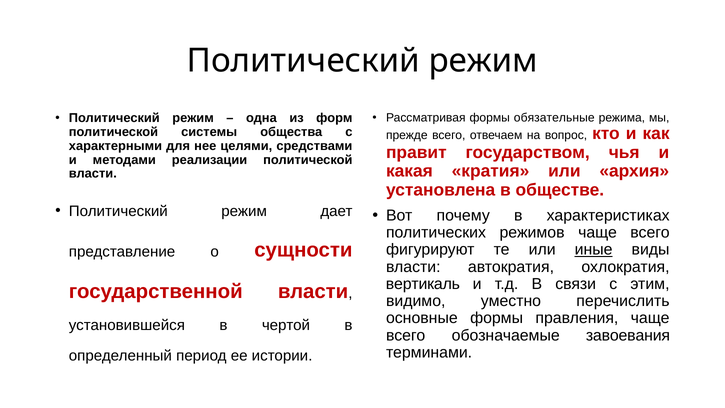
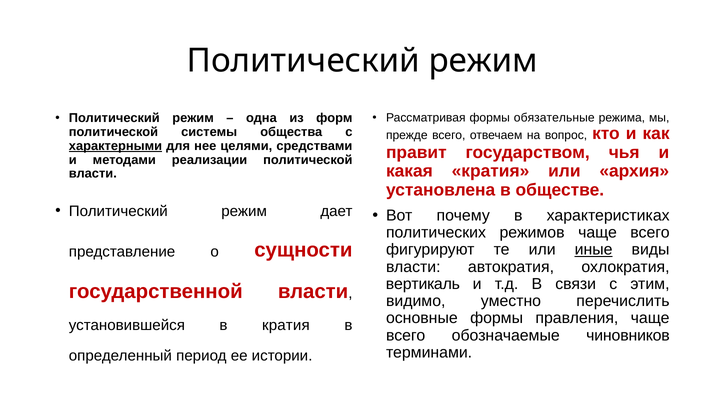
характерными underline: none -> present
в чертой: чертой -> кратия
завоевания: завоевания -> чиновников
